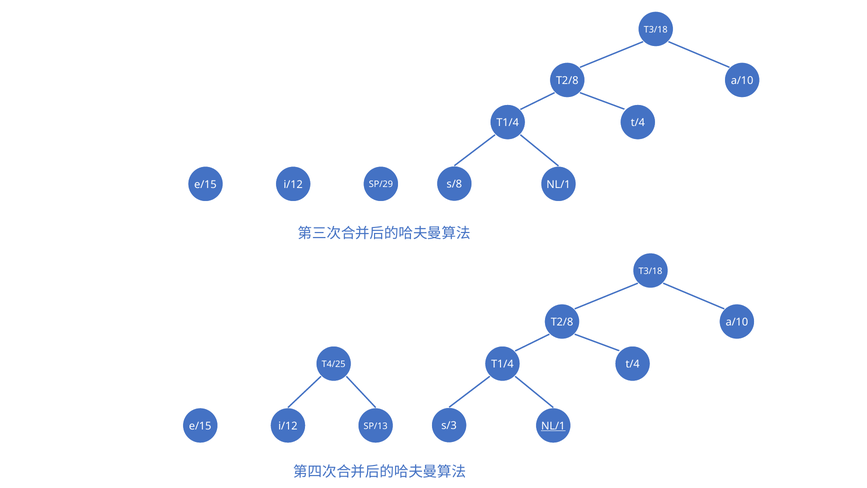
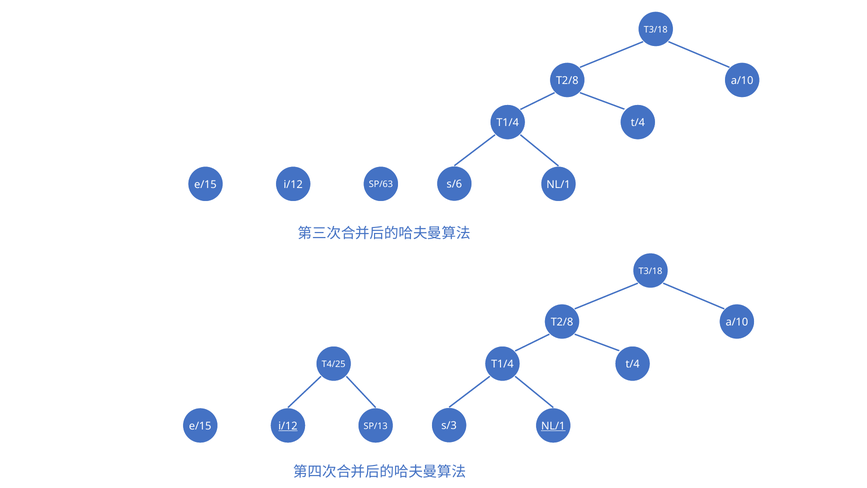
s/8: s/8 -> s/6
SP/29: SP/29 -> SP/63
i/12 at (288, 426) underline: none -> present
